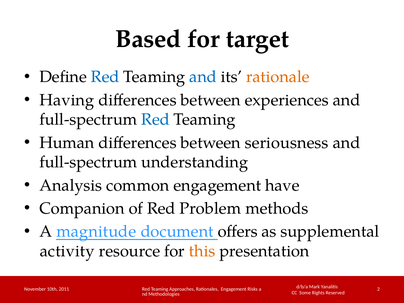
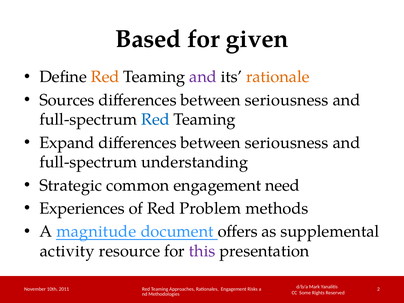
target: target -> given
Red at (105, 77) colour: blue -> orange
and at (203, 77) colour: blue -> purple
Having: Having -> Sources
experiences at (287, 100): experiences -> seriousness
Human: Human -> Expand
Analysis: Analysis -> Strategic
have: have -> need
Companion: Companion -> Experiences
this colour: orange -> purple
